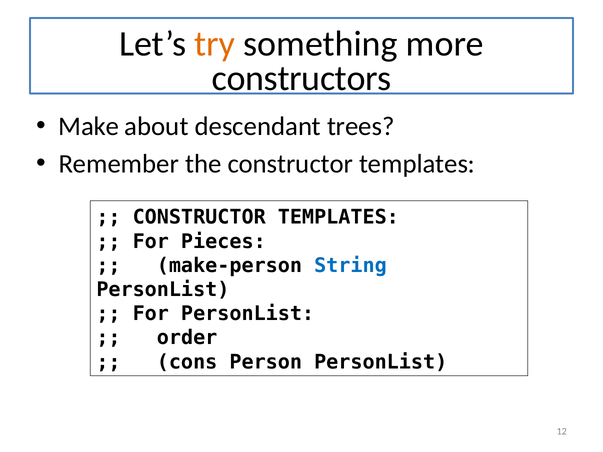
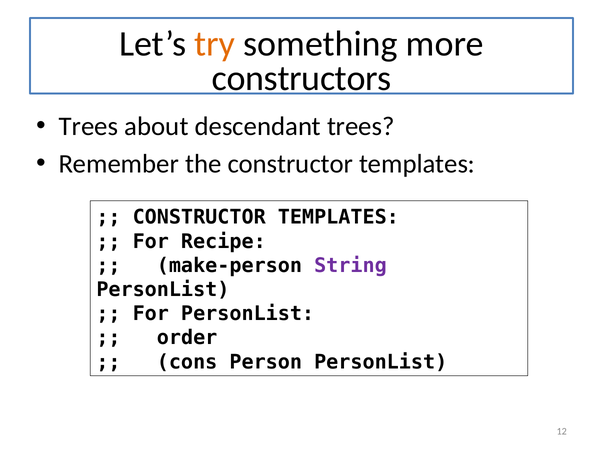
Make at (89, 126): Make -> Trees
Pieces: Pieces -> Recipe
String colour: blue -> purple
